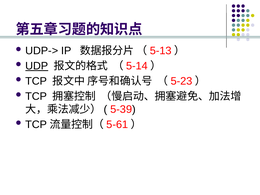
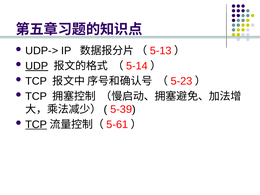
TCP at (36, 124) underline: none -> present
